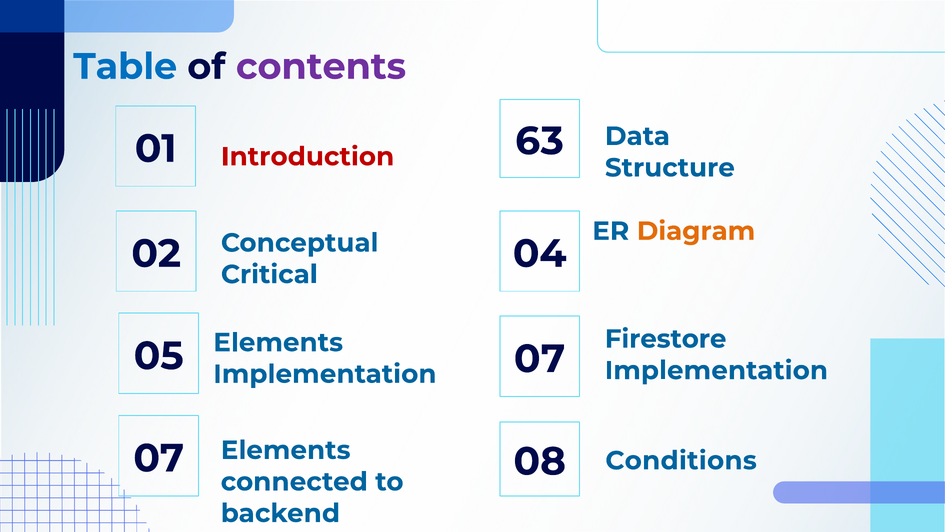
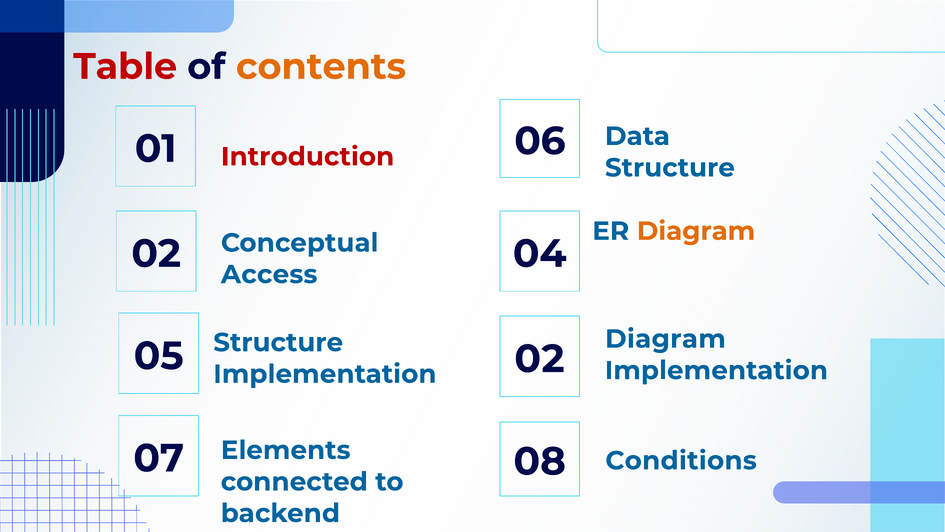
Table colour: blue -> red
contents colour: purple -> orange
63: 63 -> 06
Critical: Critical -> Access
Firestore at (666, 339): Firestore -> Diagram
Elements at (278, 342): Elements -> Structure
05 07: 07 -> 02
